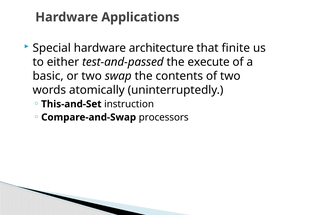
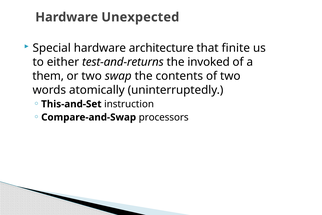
Applications: Applications -> Unexpected
test-and-passed: test-and-passed -> test-and-returns
execute: execute -> invoked
basic: basic -> them
